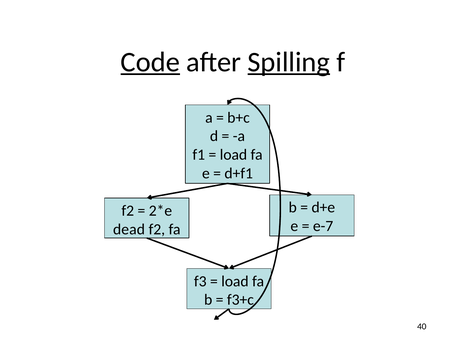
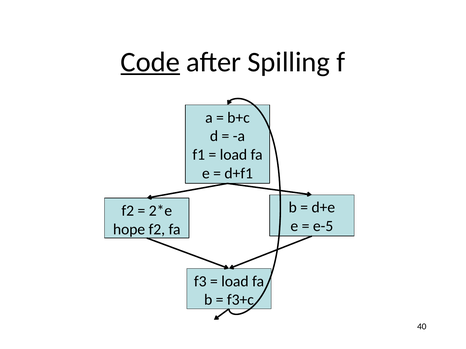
Spilling underline: present -> none
e-7: e-7 -> e-5
dead: dead -> hope
